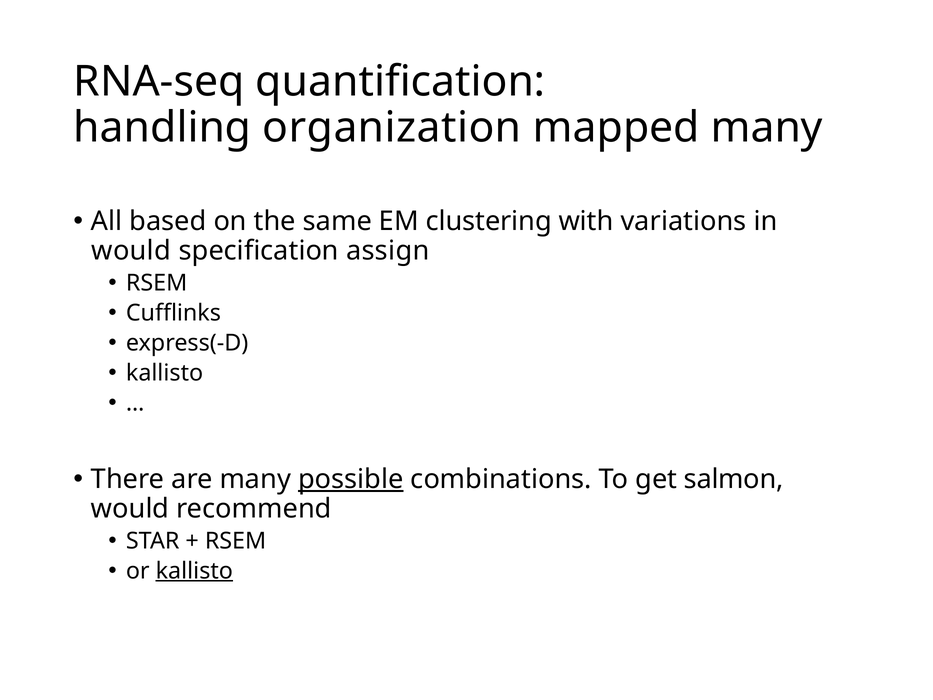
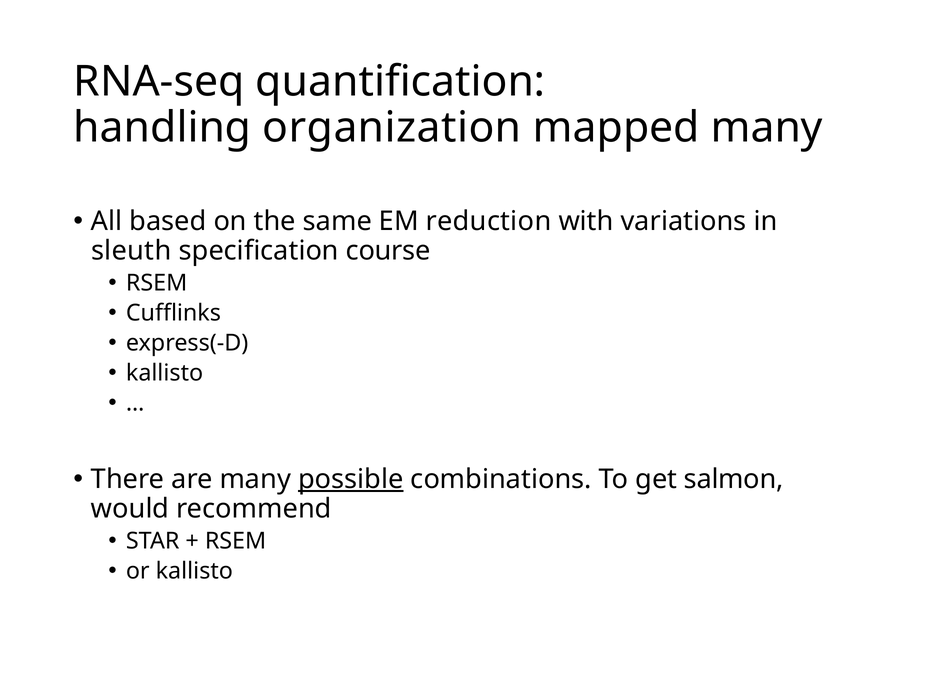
clustering: clustering -> reduction
would at (131, 251): would -> sleuth
assign: assign -> course
kallisto at (194, 571) underline: present -> none
